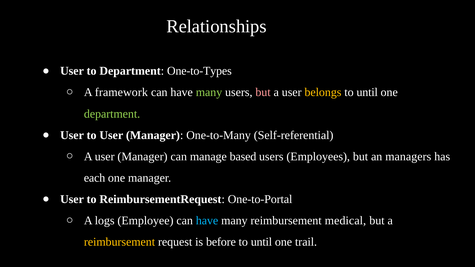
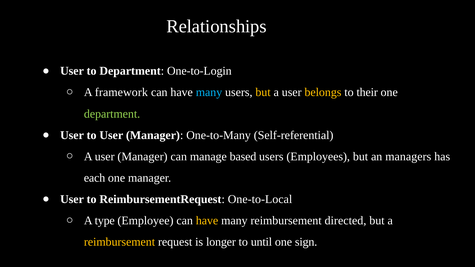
One-to-Types: One-to-Types -> One-to-Login
many at (209, 92) colour: light green -> light blue
but at (263, 92) colour: pink -> yellow
until at (367, 92): until -> their
One-to-Portal: One-to-Portal -> One-to-Local
logs: logs -> type
have at (207, 221) colour: light blue -> yellow
medical: medical -> directed
before: before -> longer
trail: trail -> sign
